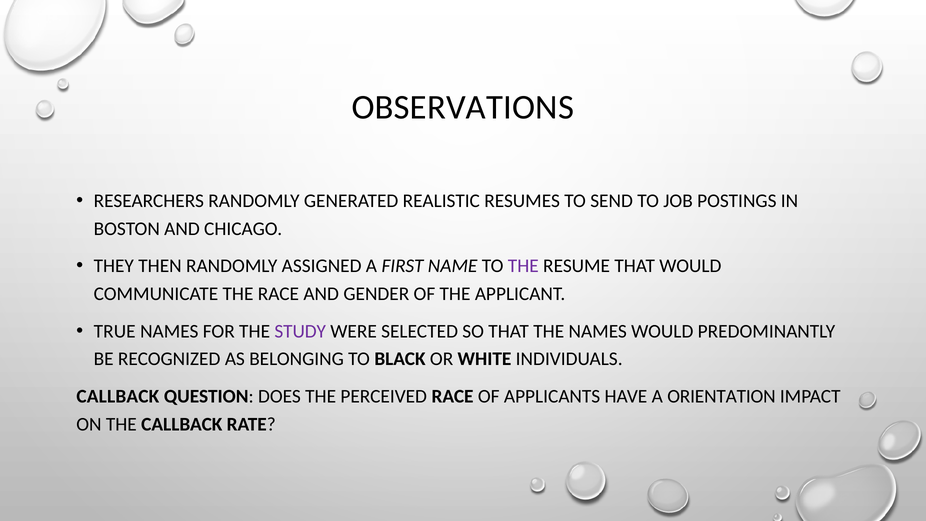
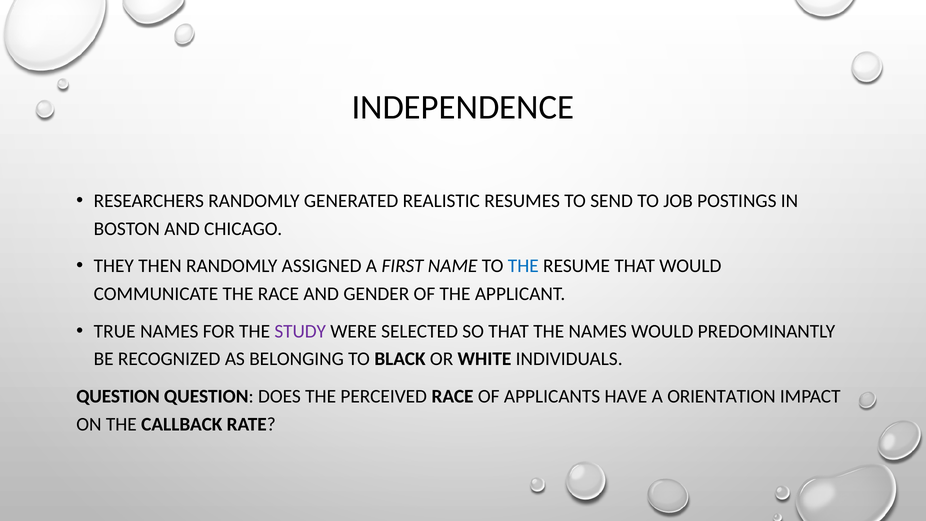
OBSERVATIONS: OBSERVATIONS -> INDEPENDENCE
THE at (523, 266) colour: purple -> blue
CALLBACK at (118, 396): CALLBACK -> QUESTION
